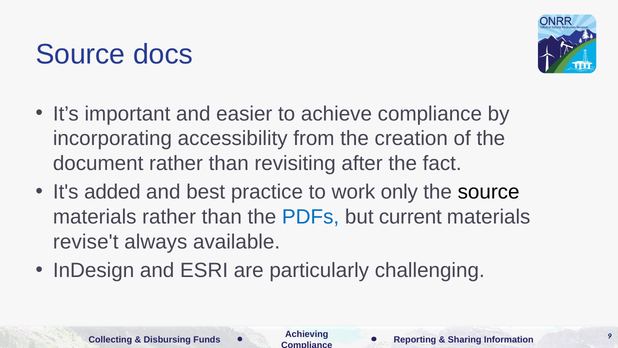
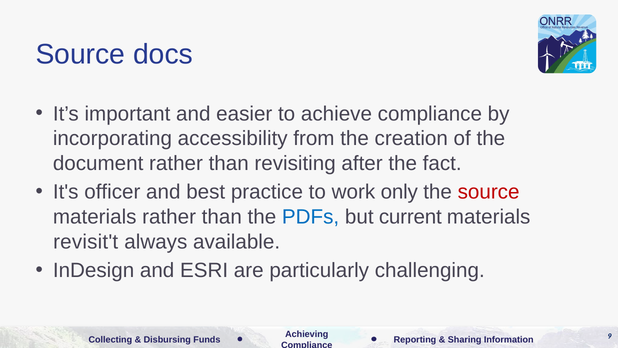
added: added -> officer
source at (489, 192) colour: black -> red
revise't: revise't -> revisit't
